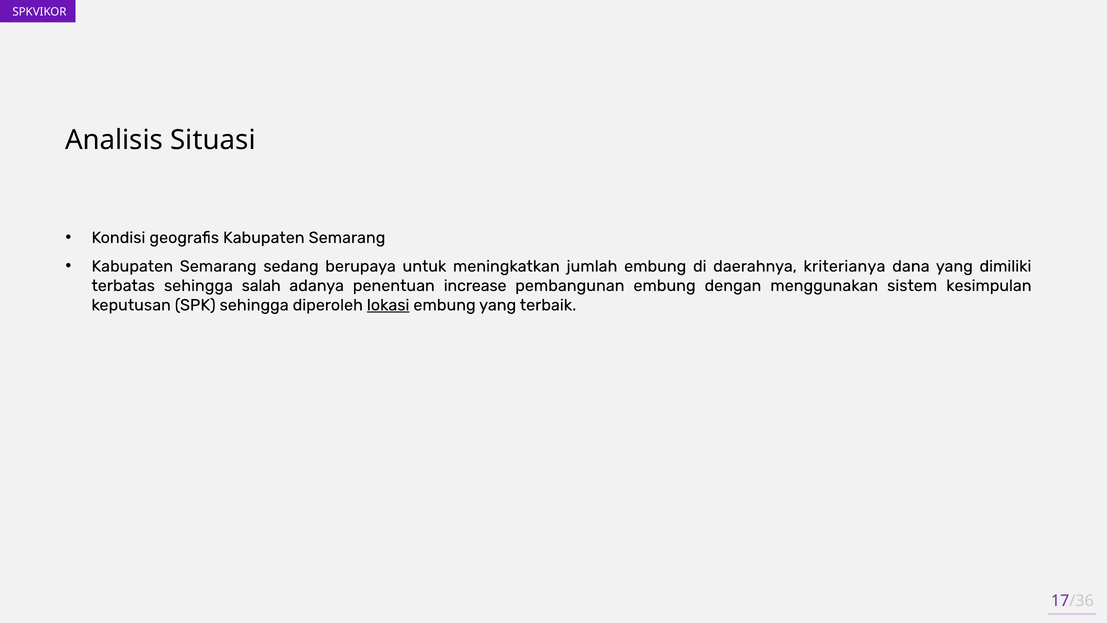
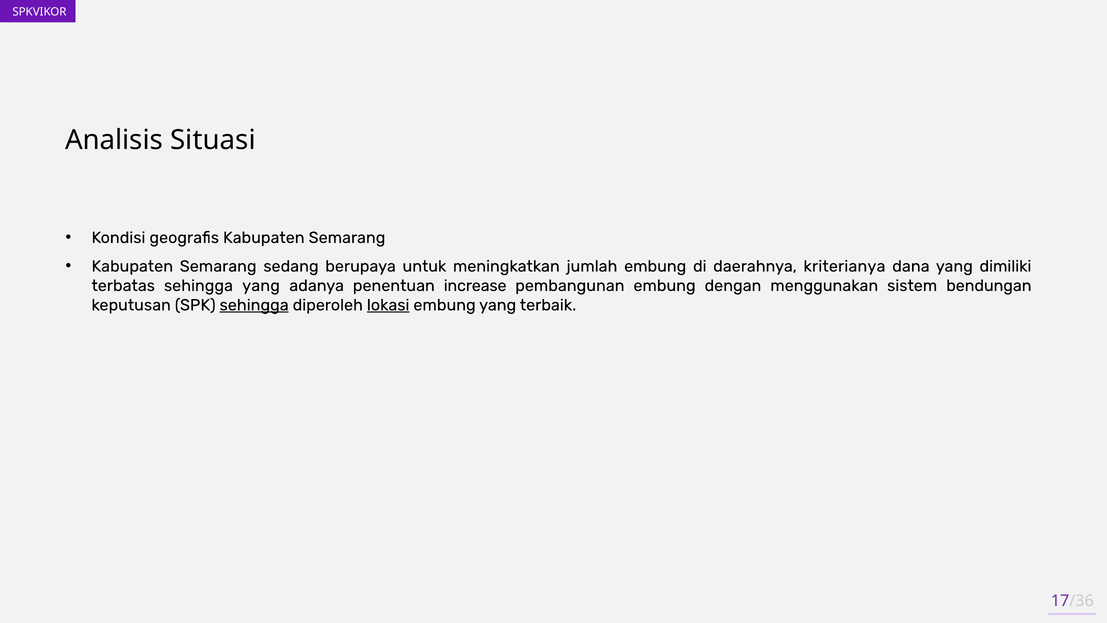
sehingga salah: salah -> yang
kesimpulan: kesimpulan -> bendungan
sehingga at (254, 305) underline: none -> present
